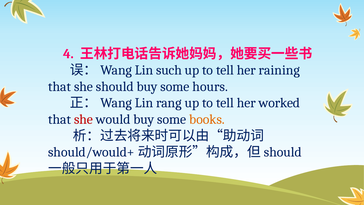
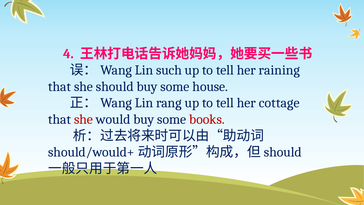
hours: hours -> house
worked: worked -> cottage
books colour: orange -> red
